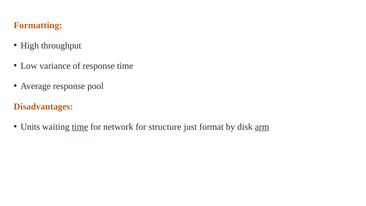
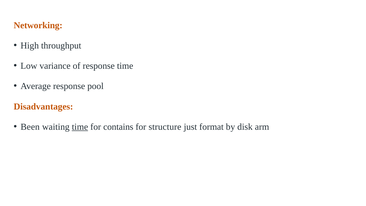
Formatting: Formatting -> Networking
Units: Units -> Been
network: network -> contains
arm underline: present -> none
